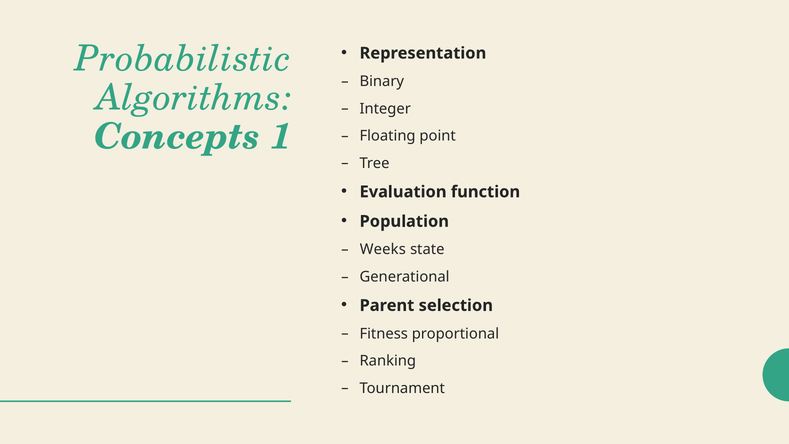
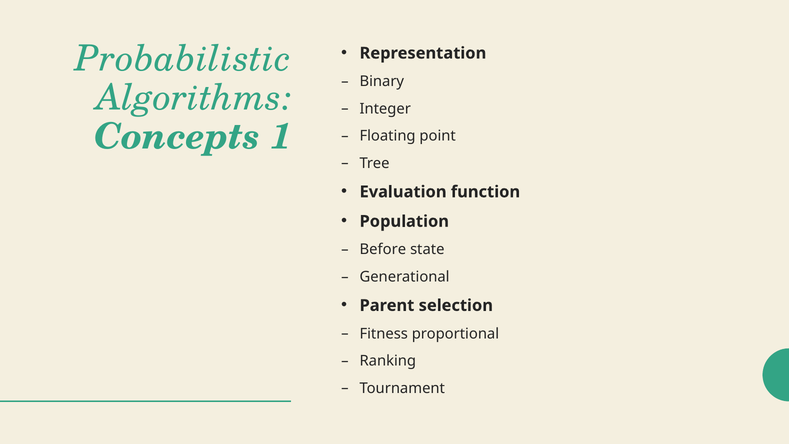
Weeks: Weeks -> Before
